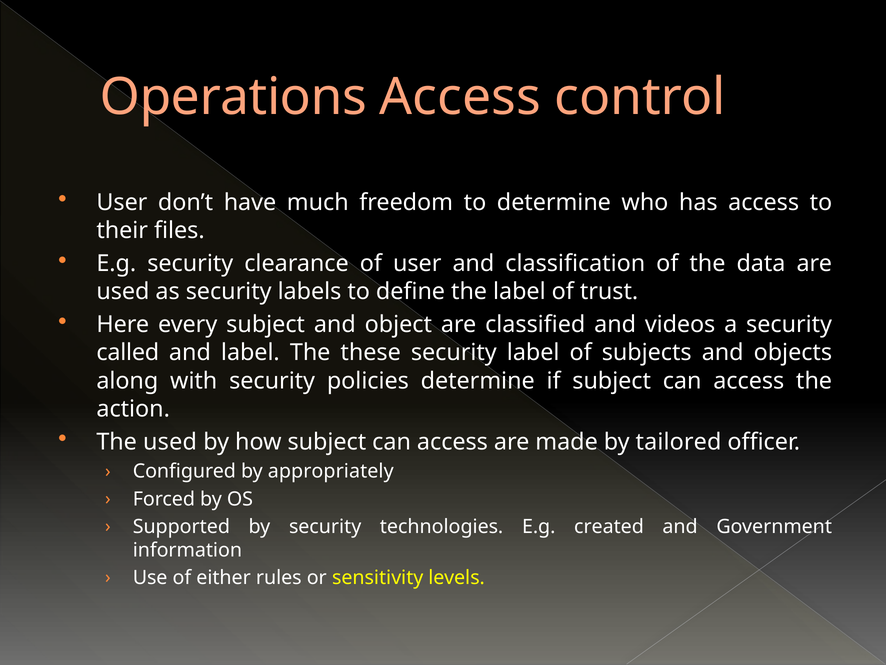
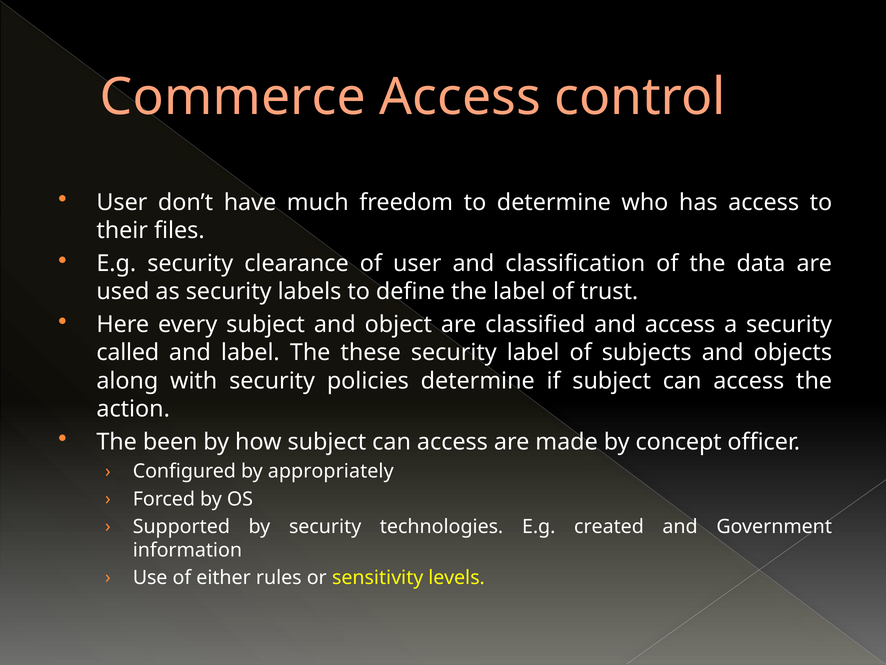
Operations: Operations -> Commerce
and videos: videos -> access
The used: used -> been
tailored: tailored -> concept
